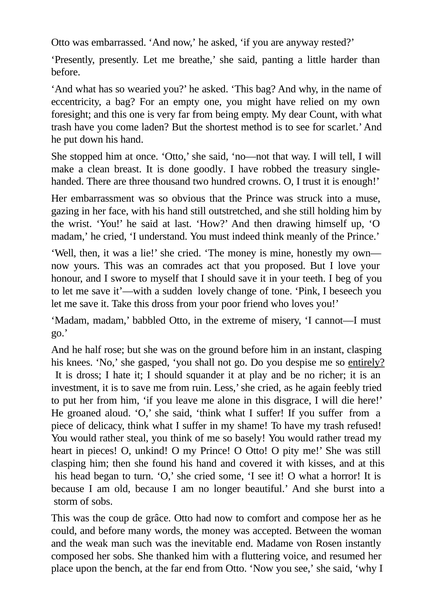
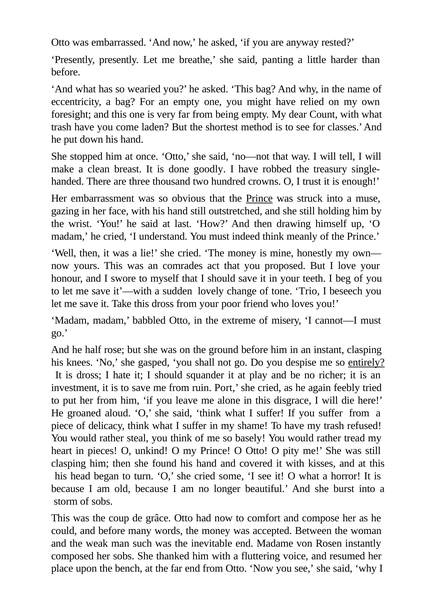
scarlet: scarlet -> classes
Prince at (259, 199) underline: none -> present
Pink: Pink -> Trio
Less: Less -> Port
